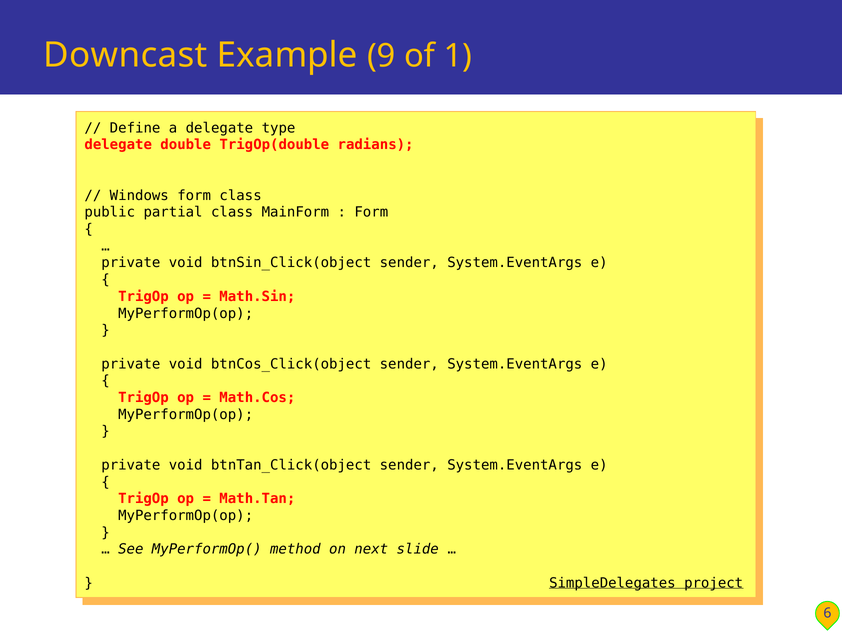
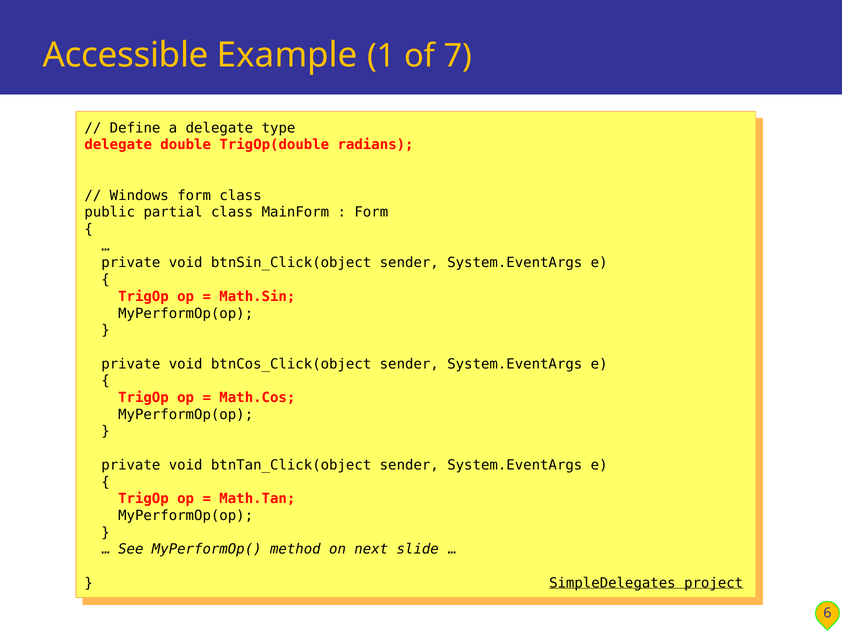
Downcast: Downcast -> Accessible
9: 9 -> 1
1: 1 -> 7
